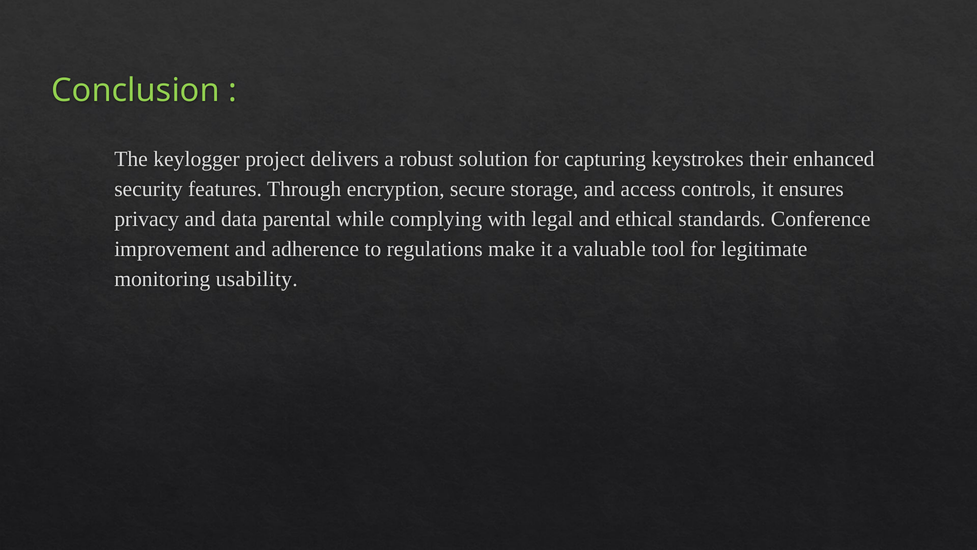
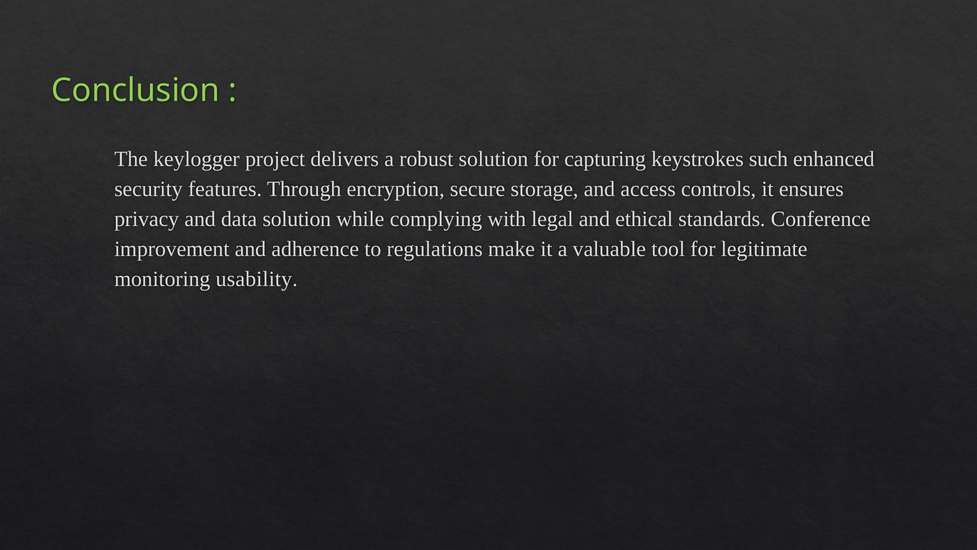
their: their -> such
data parental: parental -> solution
